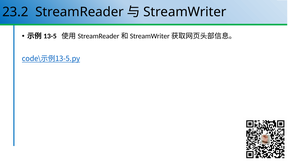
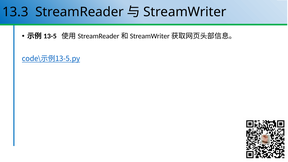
23.2: 23.2 -> 13.3
